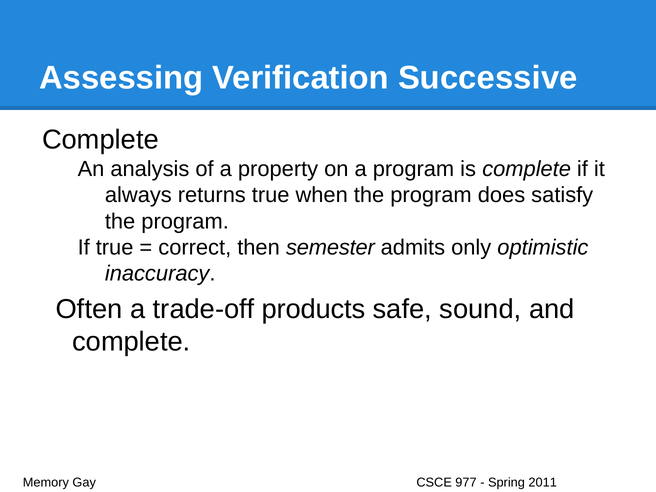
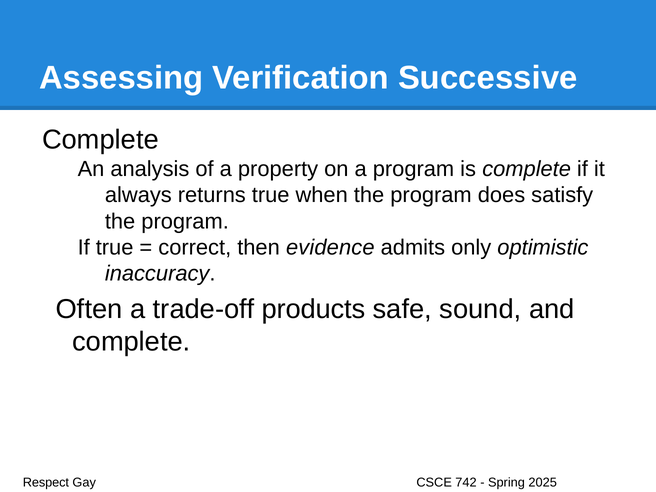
semester: semester -> evidence
Memory: Memory -> Respect
977: 977 -> 742
2011: 2011 -> 2025
